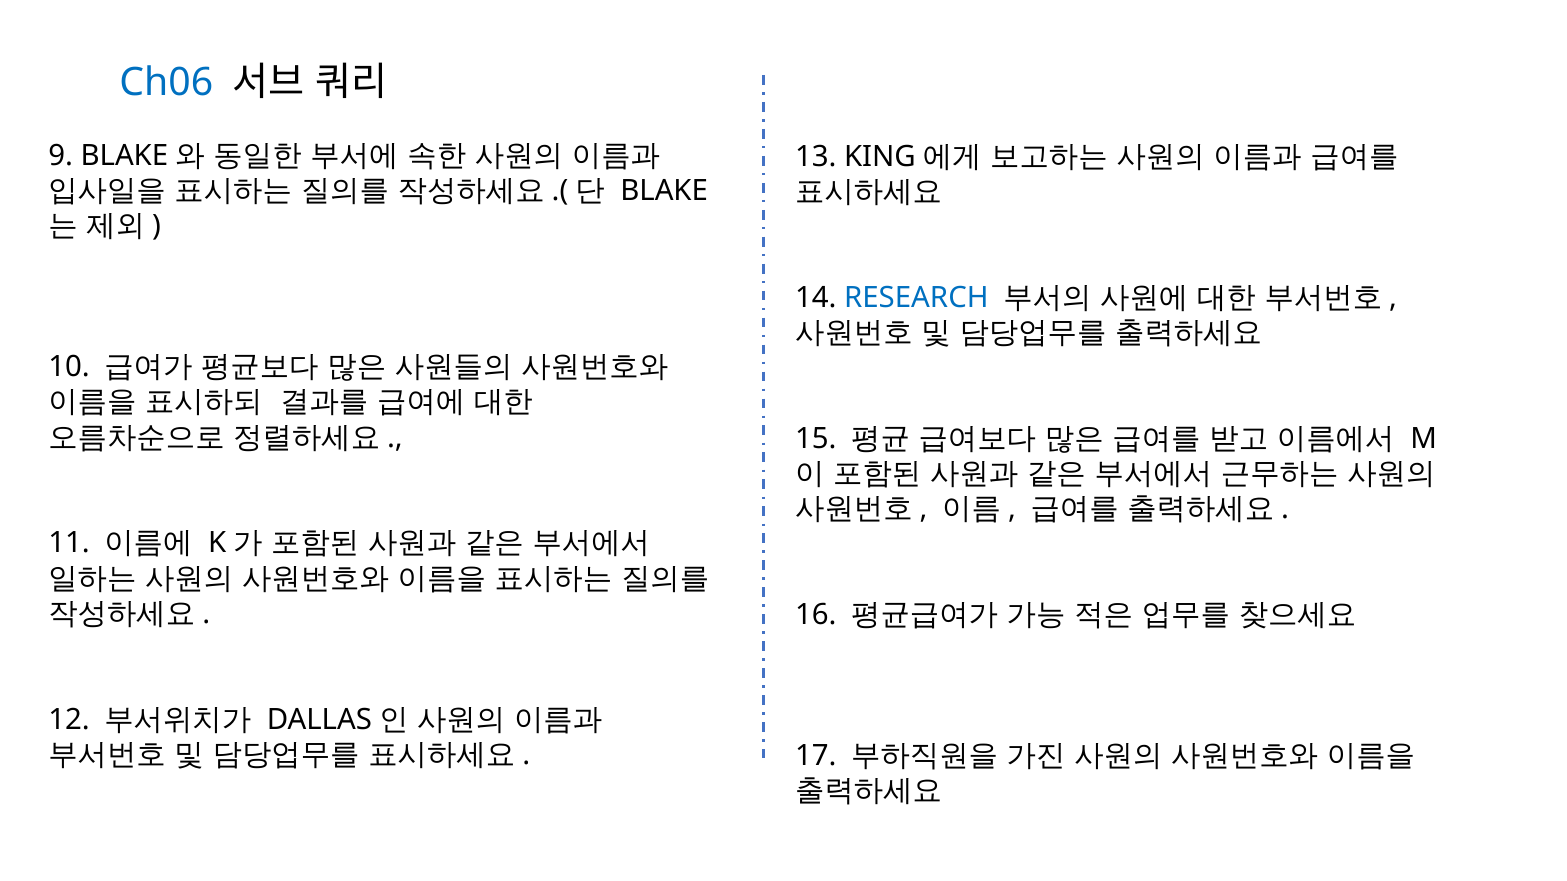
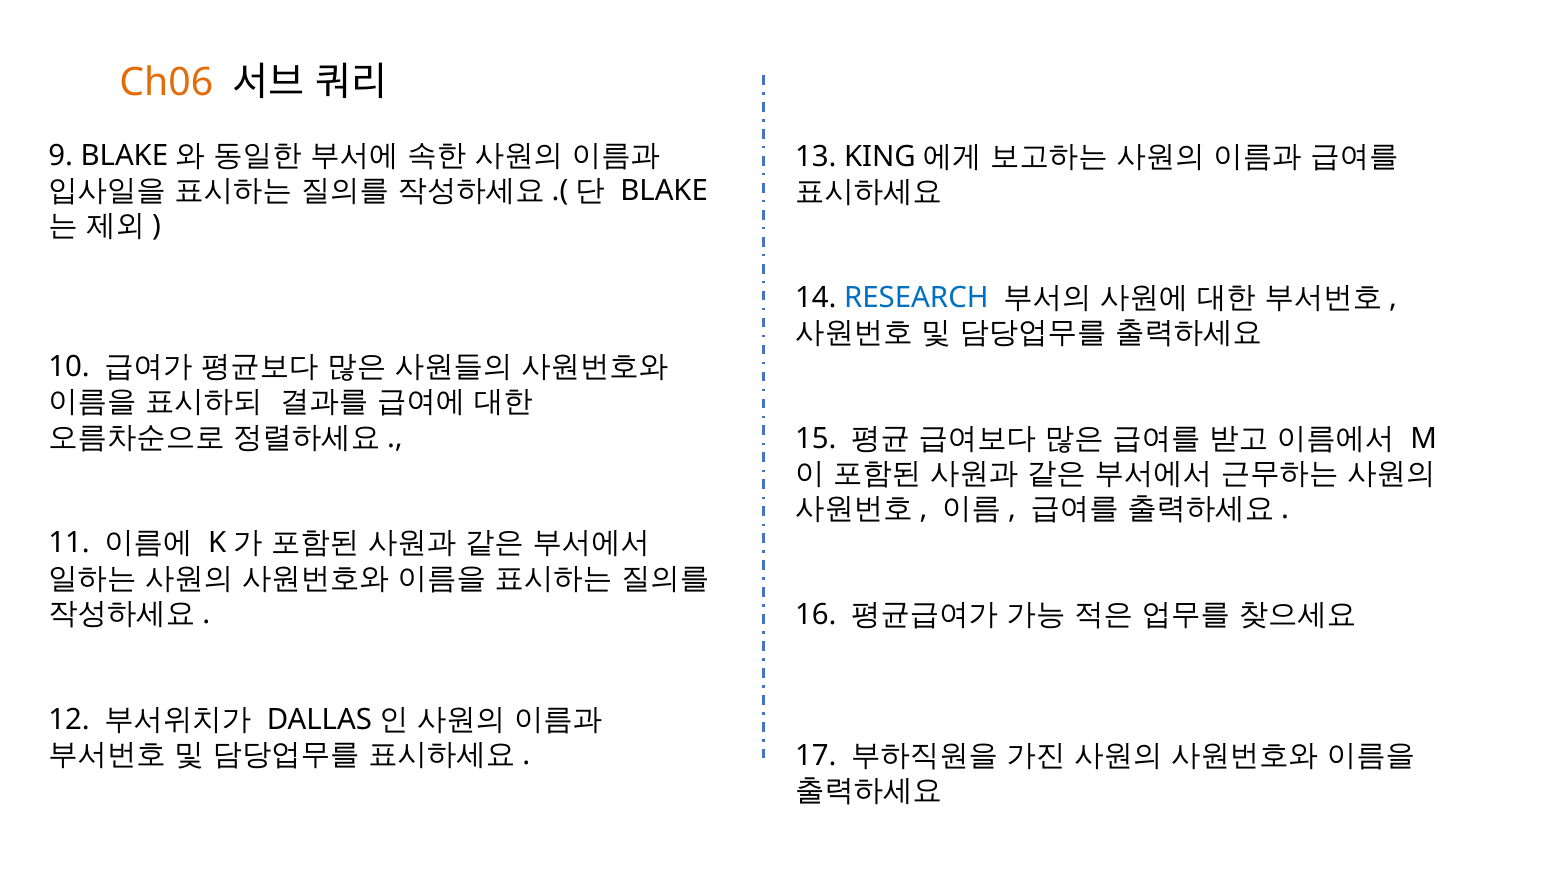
Ch06 colour: blue -> orange
